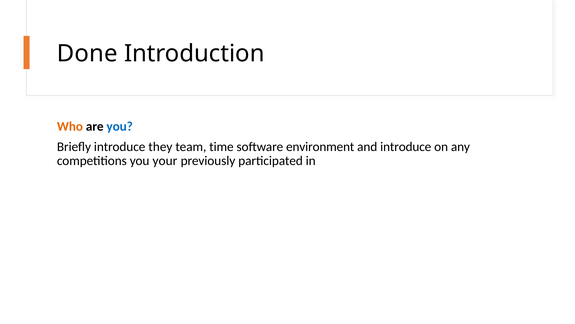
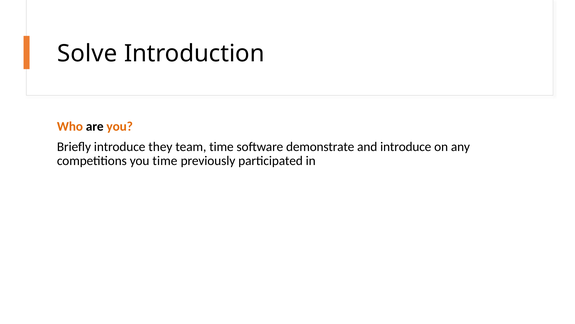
Done: Done -> Solve
you at (120, 126) colour: blue -> orange
environment: environment -> demonstrate
you your: your -> time
